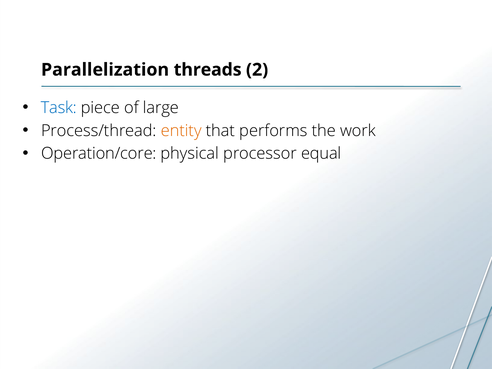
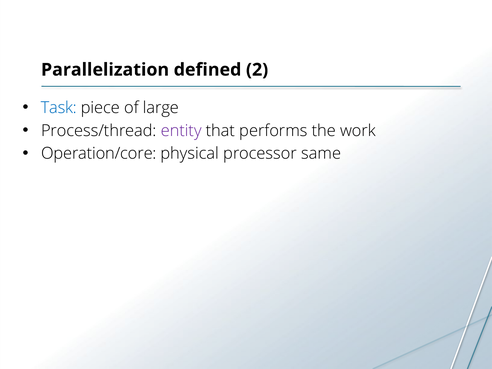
threads: threads -> defined
entity colour: orange -> purple
equal: equal -> same
